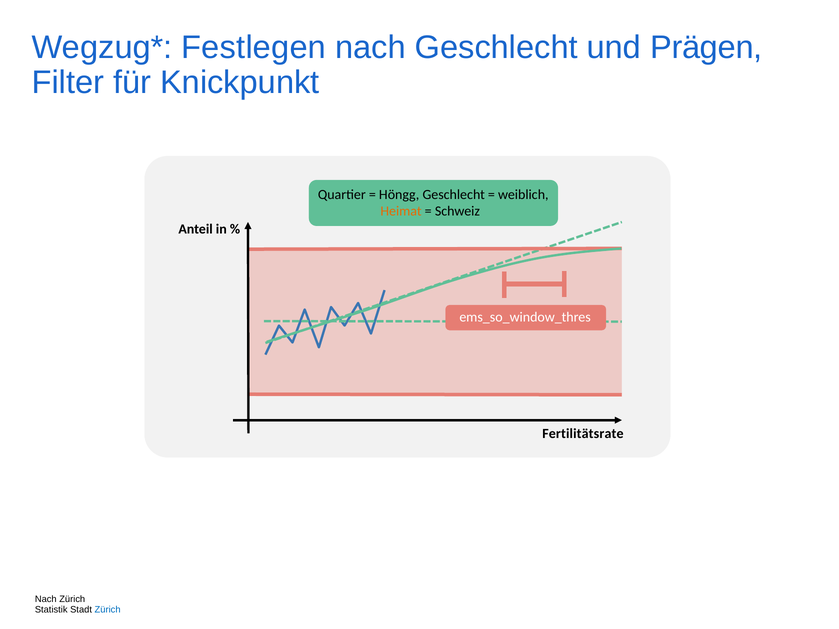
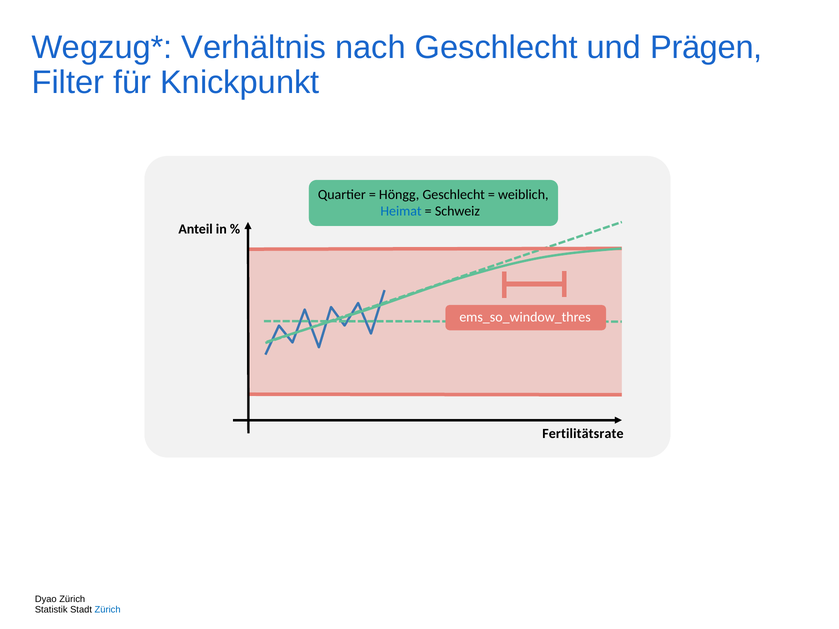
Festlegen: Festlegen -> Verhältnis
Heimat colour: orange -> blue
Nach at (46, 600): Nach -> Dyao
